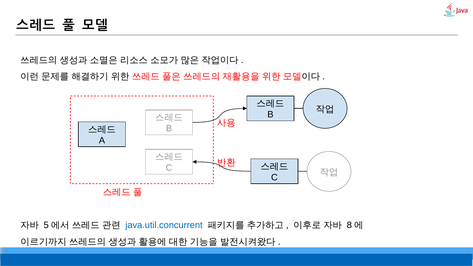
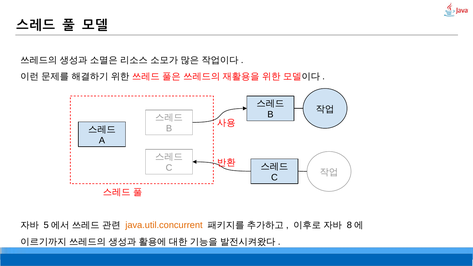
java.util.concurrent colour: blue -> orange
